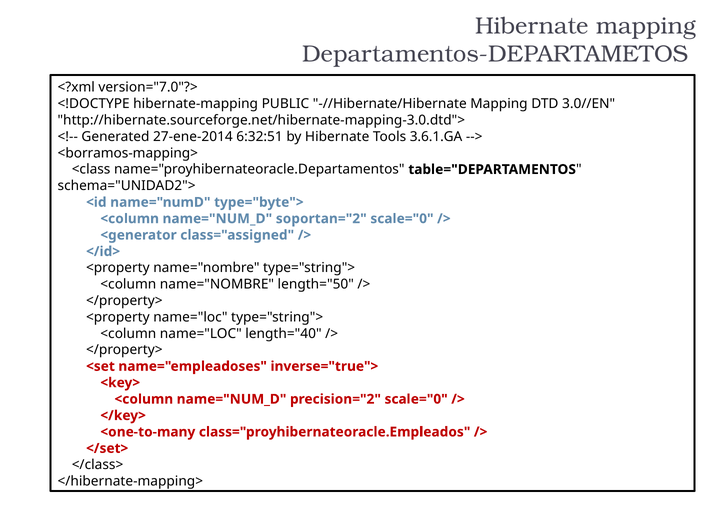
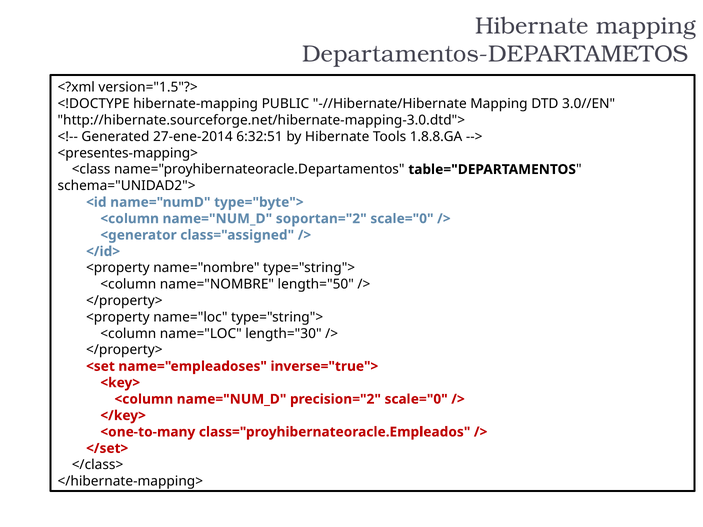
version="7.0"?>: version="7.0"?> -> version="1.5"?>
3.6.1.GA: 3.6.1.GA -> 1.8.8.GA
<borramos-mapping>: <borramos-mapping> -> <presentes-mapping>
length="40: length="40 -> length="30
